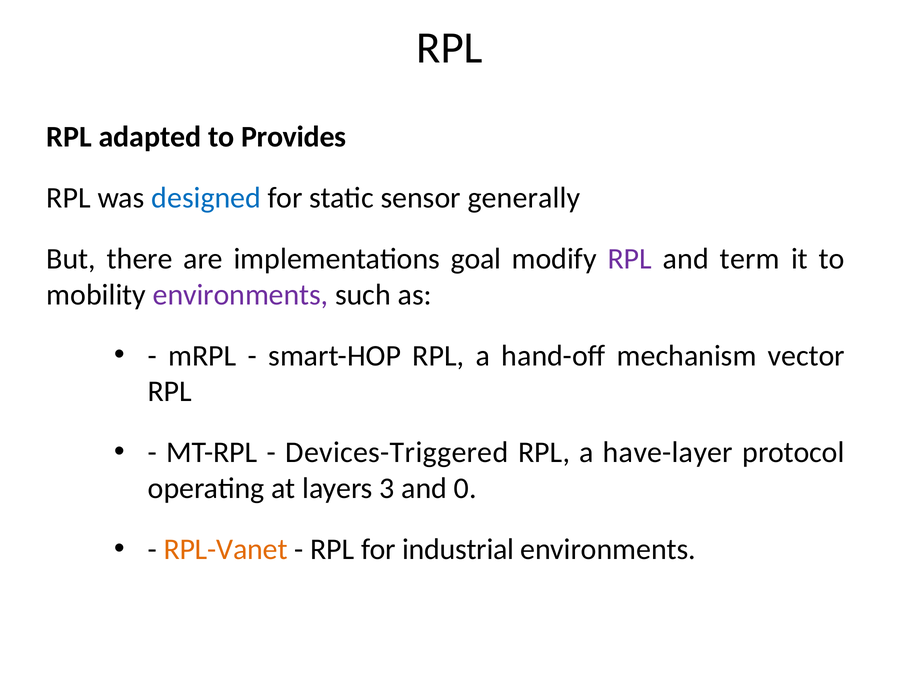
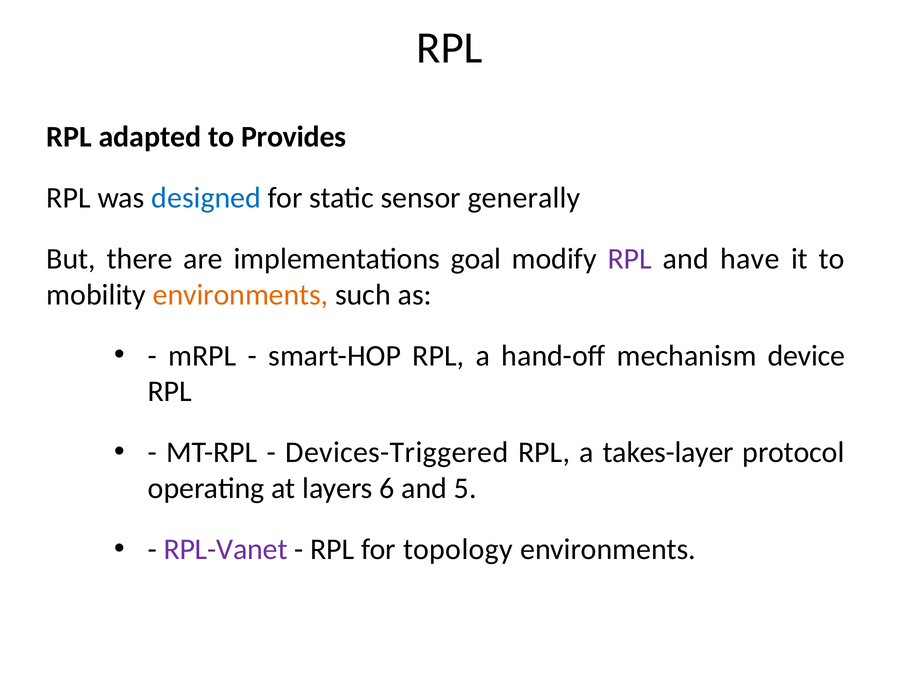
term: term -> have
environments at (241, 295) colour: purple -> orange
vector: vector -> device
have-layer: have-layer -> takes-layer
3: 3 -> 6
0: 0 -> 5
RPL-Vanet colour: orange -> purple
industrial: industrial -> topology
